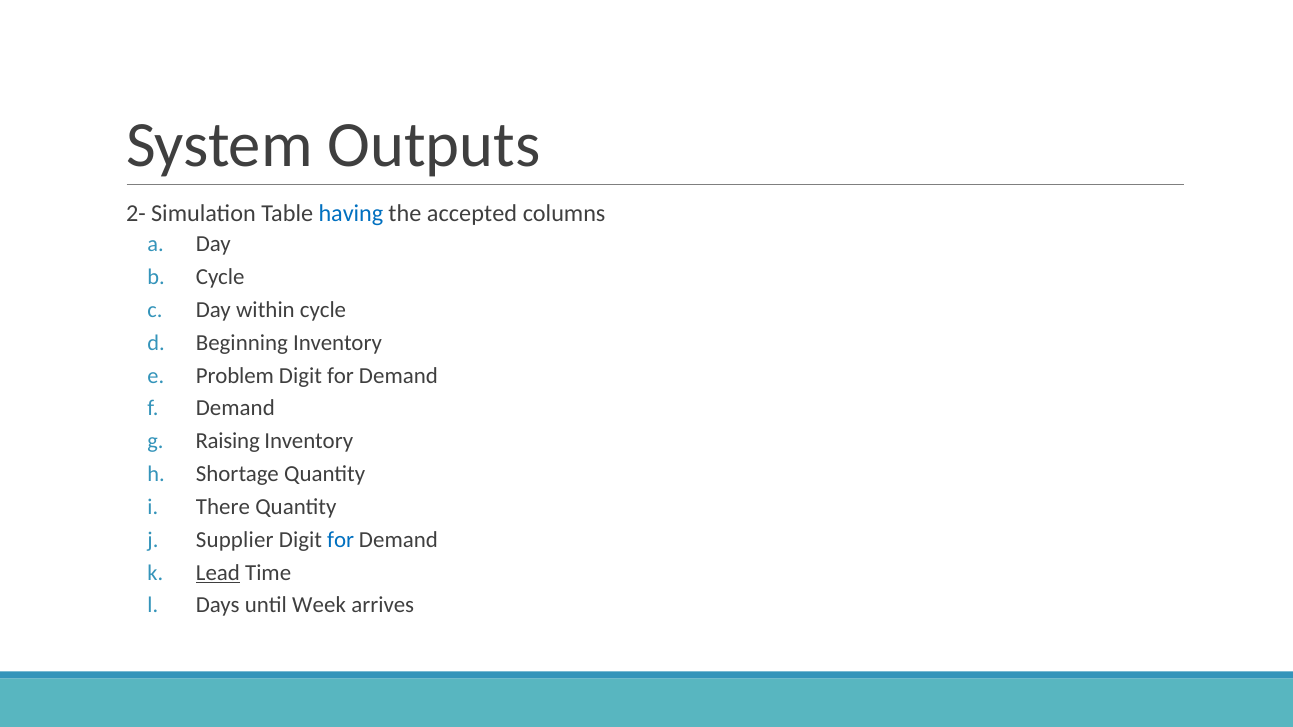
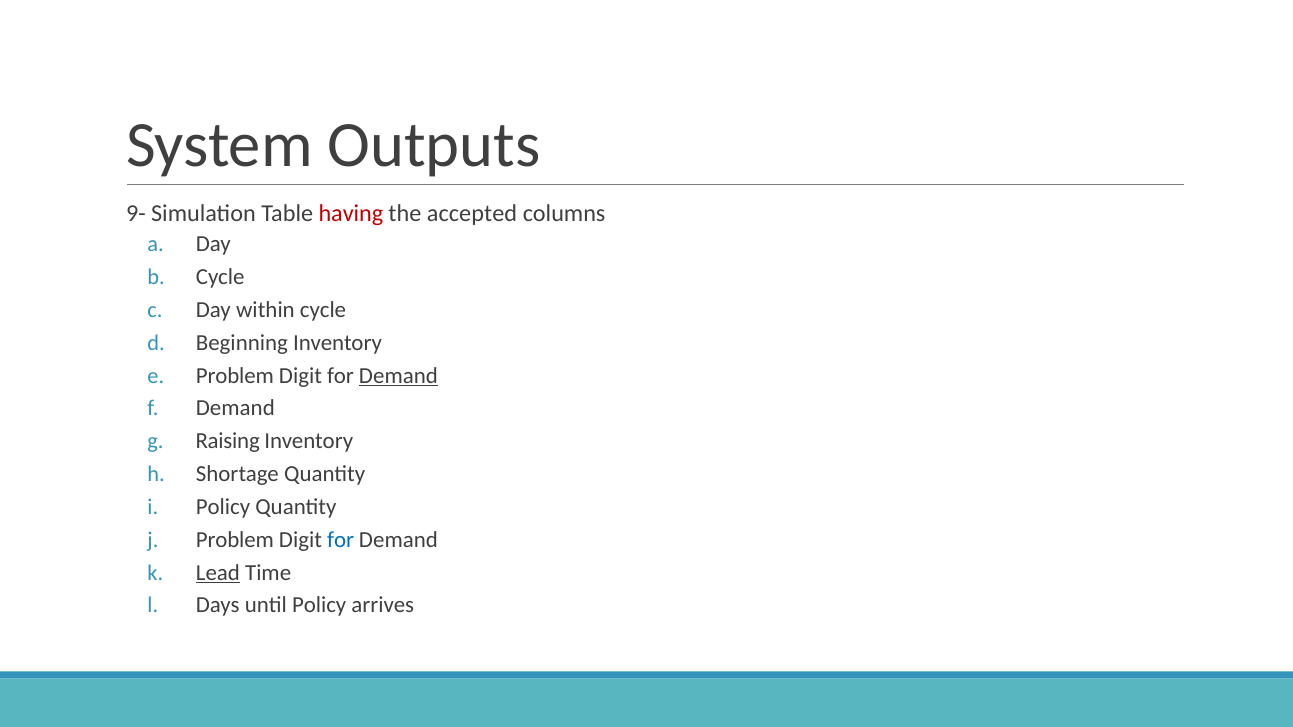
2-: 2- -> 9-
having colour: blue -> red
Demand at (398, 376) underline: none -> present
There at (223, 507): There -> Policy
Supplier at (235, 540): Supplier -> Problem
until Week: Week -> Policy
